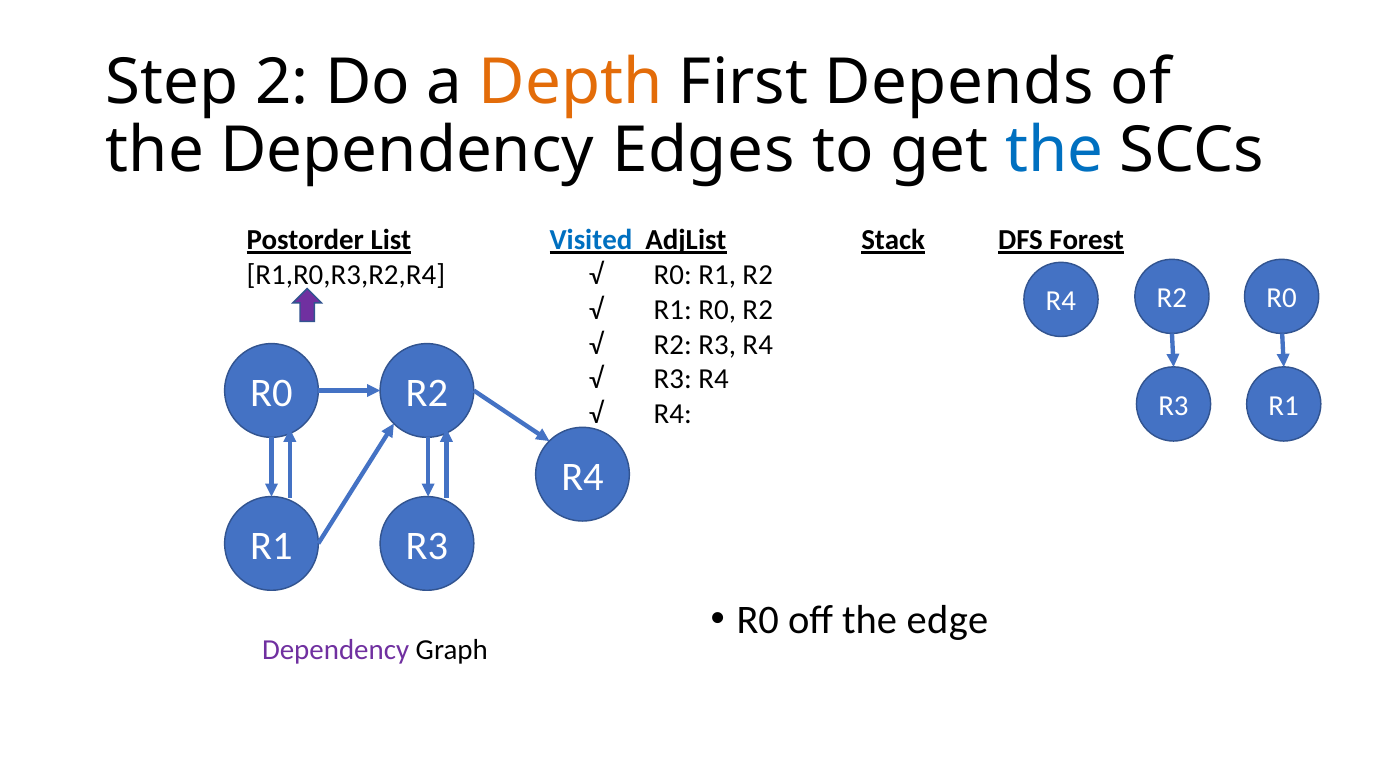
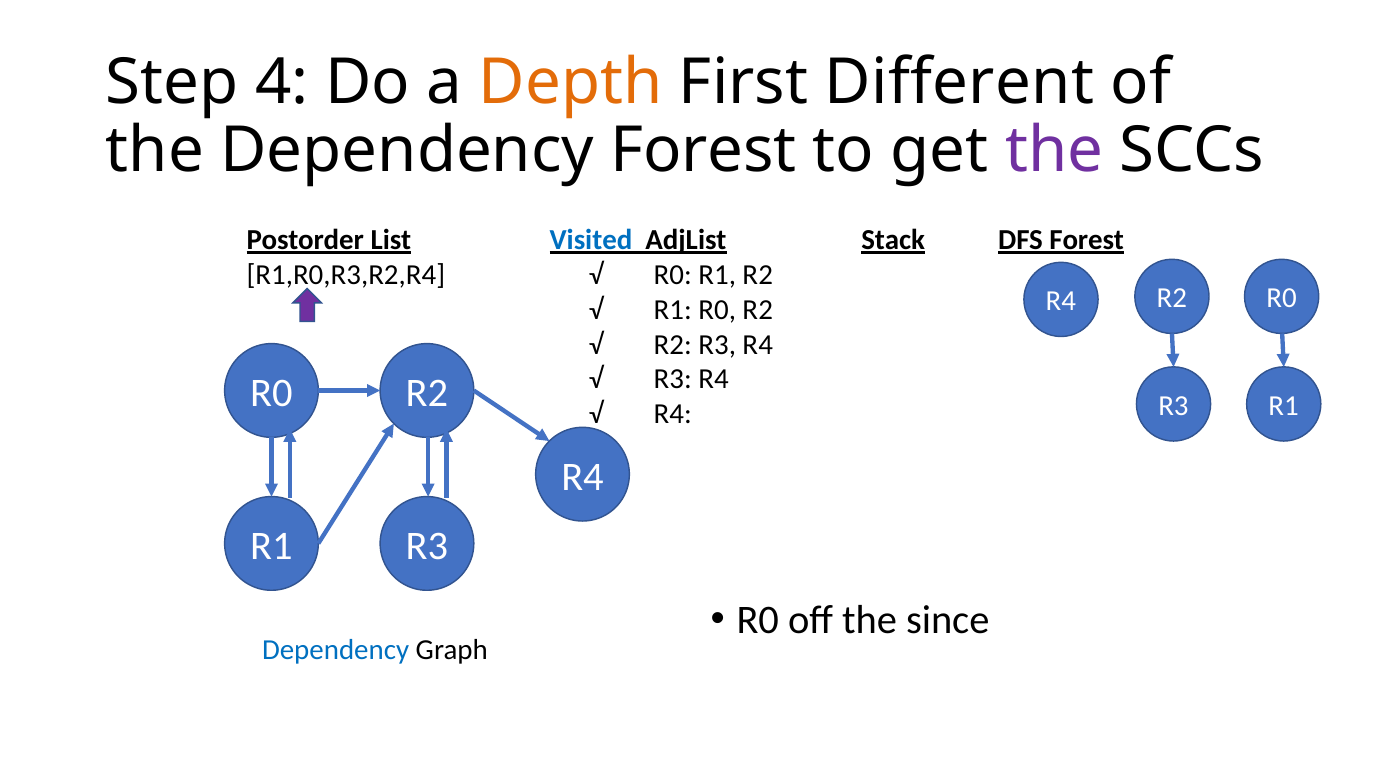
2: 2 -> 4
Depends: Depends -> Different
Dependency Edges: Edges -> Forest
the at (1054, 151) colour: blue -> purple
edge: edge -> since
Dependency at (336, 650) colour: purple -> blue
